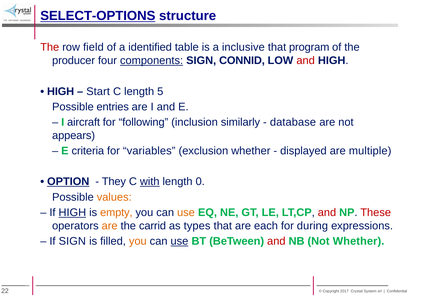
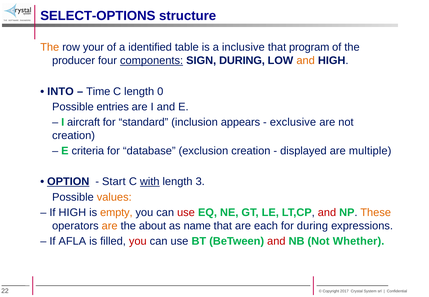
SELECT-OPTIONS underline: present -> none
The at (50, 47) colour: red -> orange
field: field -> your
SIGN CONNID: CONNID -> DURING
and at (306, 61) colour: red -> orange
HIGH at (61, 91): HIGH -> INTO
Start: Start -> Time
5: 5 -> 0
following: following -> standard
similarly: similarly -> appears
database: database -> exclusive
appears at (74, 135): appears -> creation
variables: variables -> database
exclusion whether: whether -> creation
They: They -> Start
0: 0 -> 3
HIGH at (72, 213) underline: present -> none
use at (186, 213) colour: orange -> red
These colour: red -> orange
carrid: carrid -> about
types: types -> name
If SIGN: SIGN -> AFLA
you at (138, 241) colour: orange -> red
use at (179, 241) underline: present -> none
